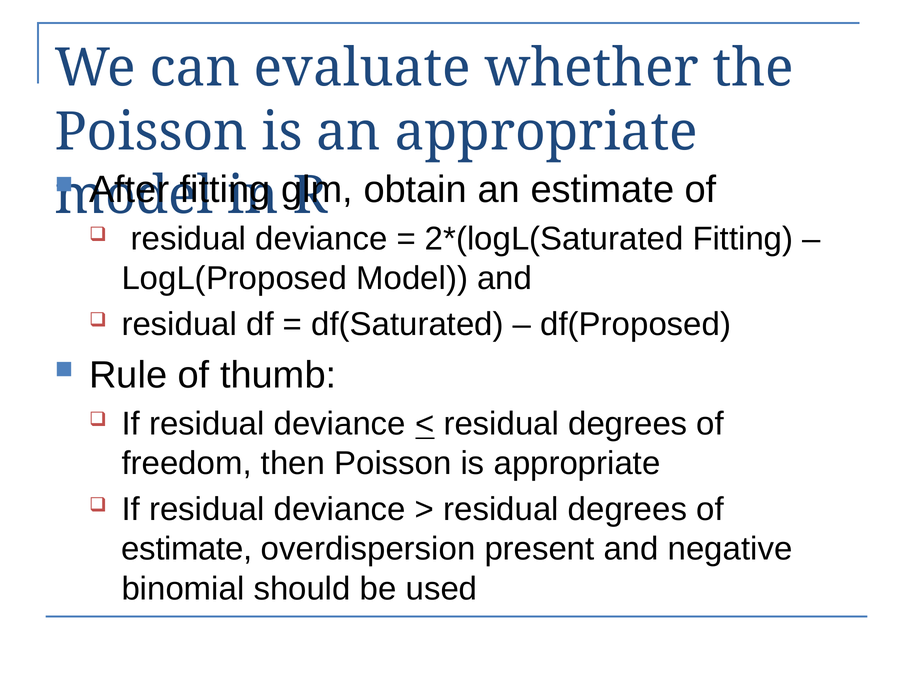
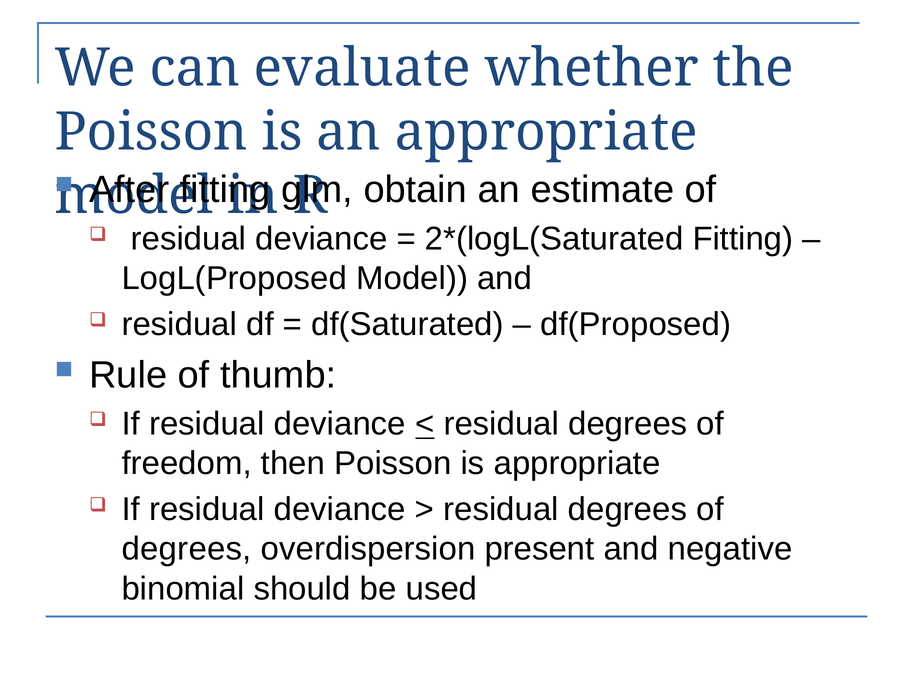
estimate at (187, 549): estimate -> degrees
